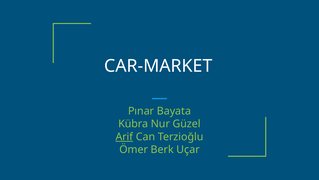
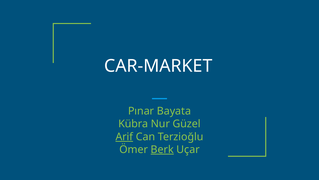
Berk underline: none -> present
